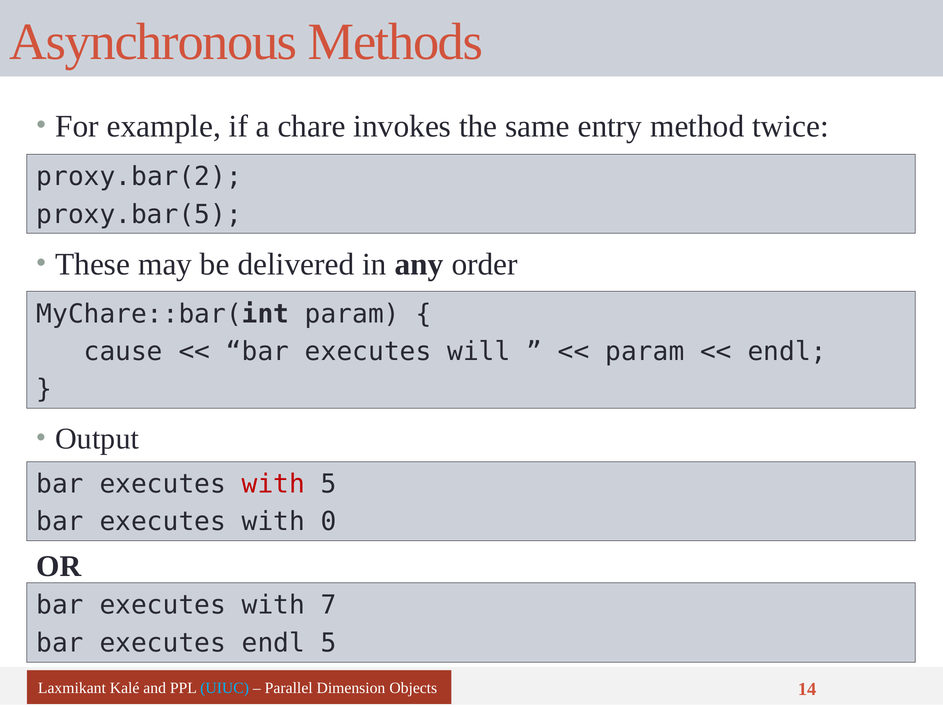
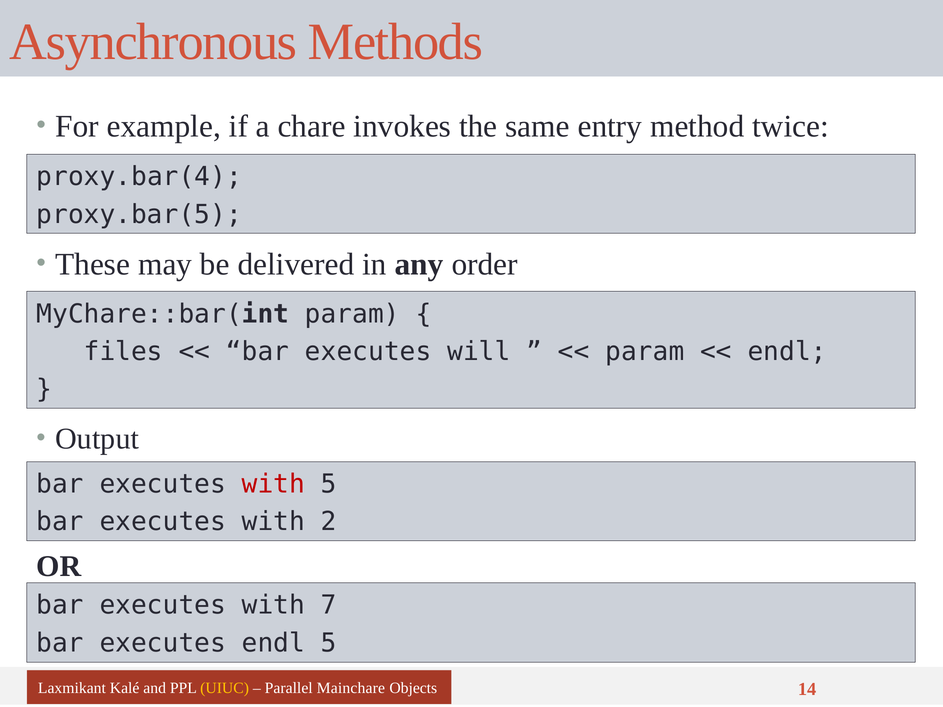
proxy.bar(2: proxy.bar(2 -> proxy.bar(4
cause: cause -> files
0: 0 -> 2
UIUC colour: light blue -> yellow
Dimension: Dimension -> Mainchare
